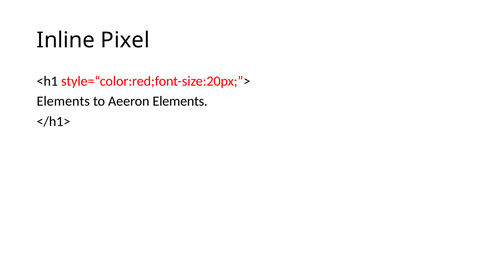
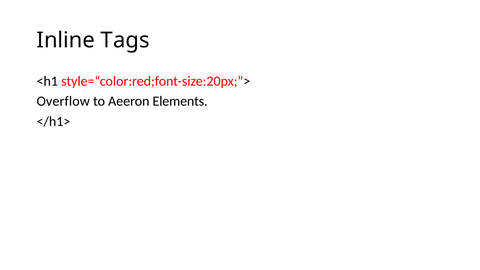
Pixel: Pixel -> Tags
Elements at (63, 101): Elements -> Overflow
